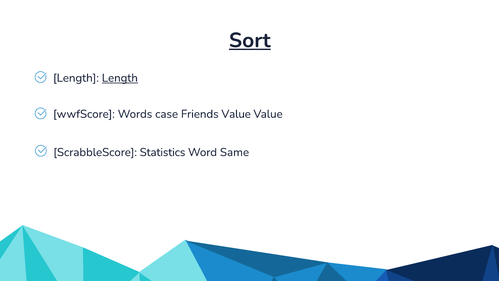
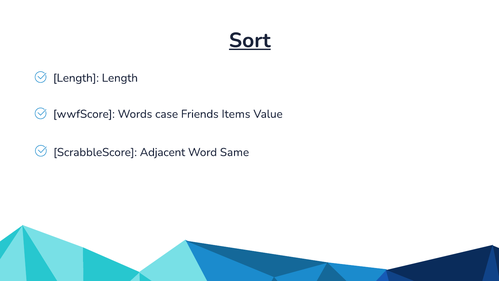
Length at (120, 78) underline: present -> none
Friends Value: Value -> Items
Statistics: Statistics -> Adjacent
